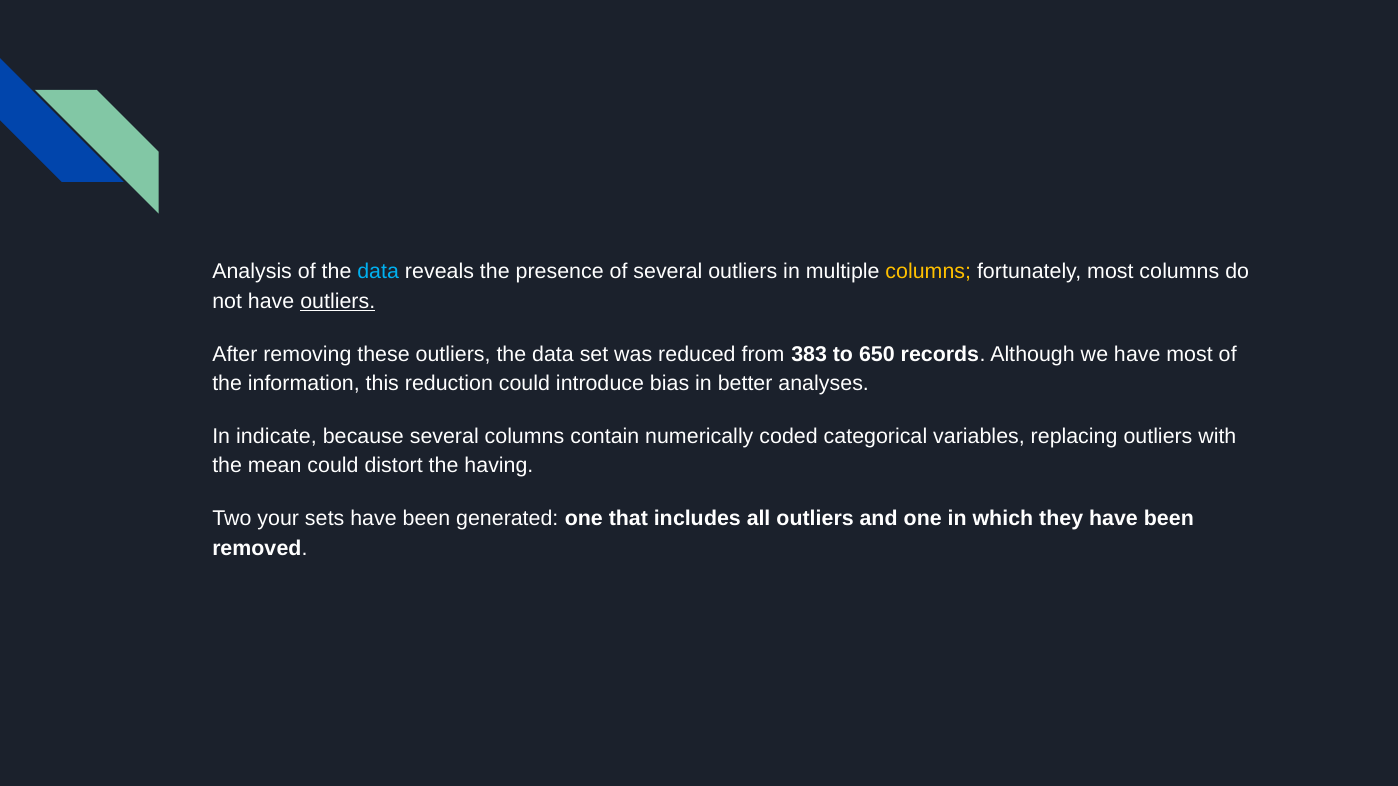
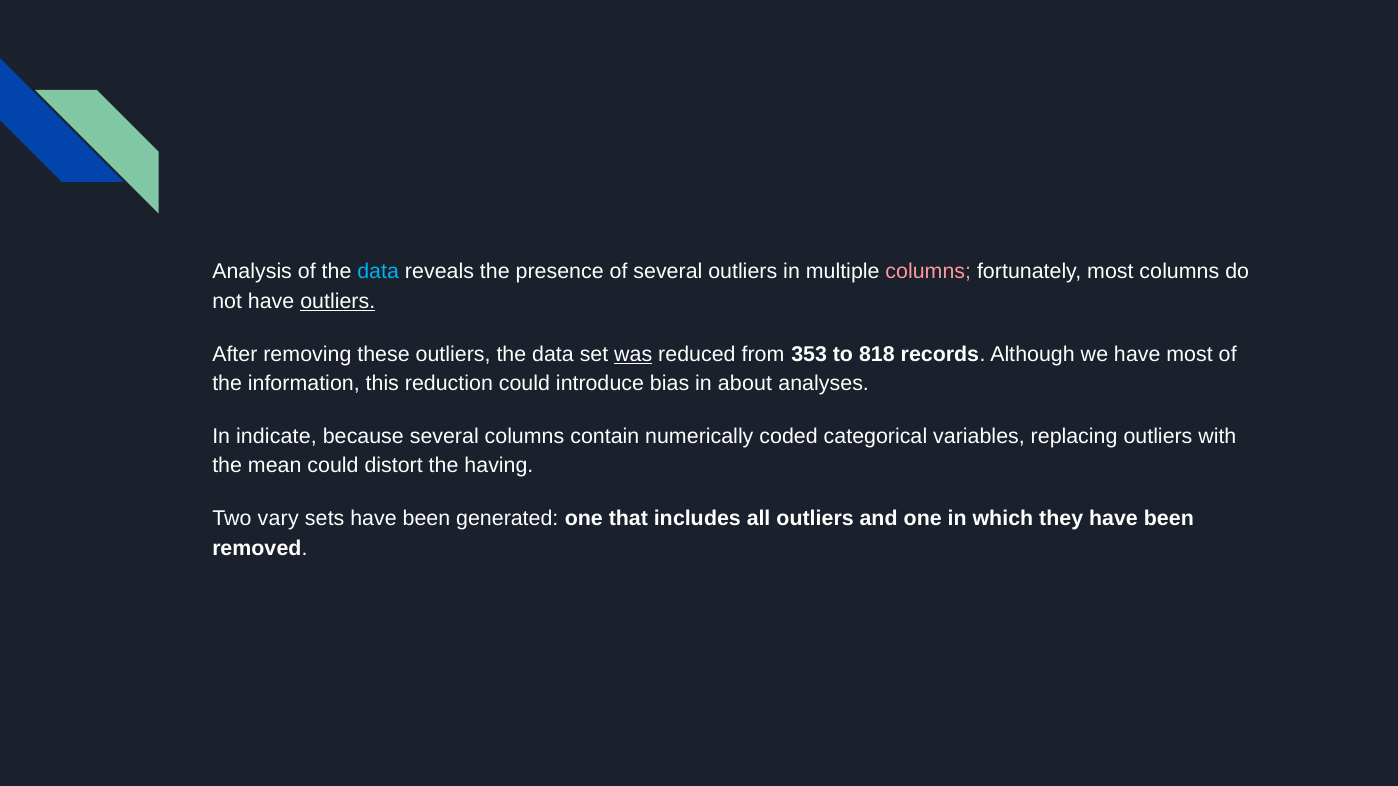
columns at (928, 272) colour: yellow -> pink
was underline: none -> present
383: 383 -> 353
650: 650 -> 818
better: better -> about
your: your -> vary
